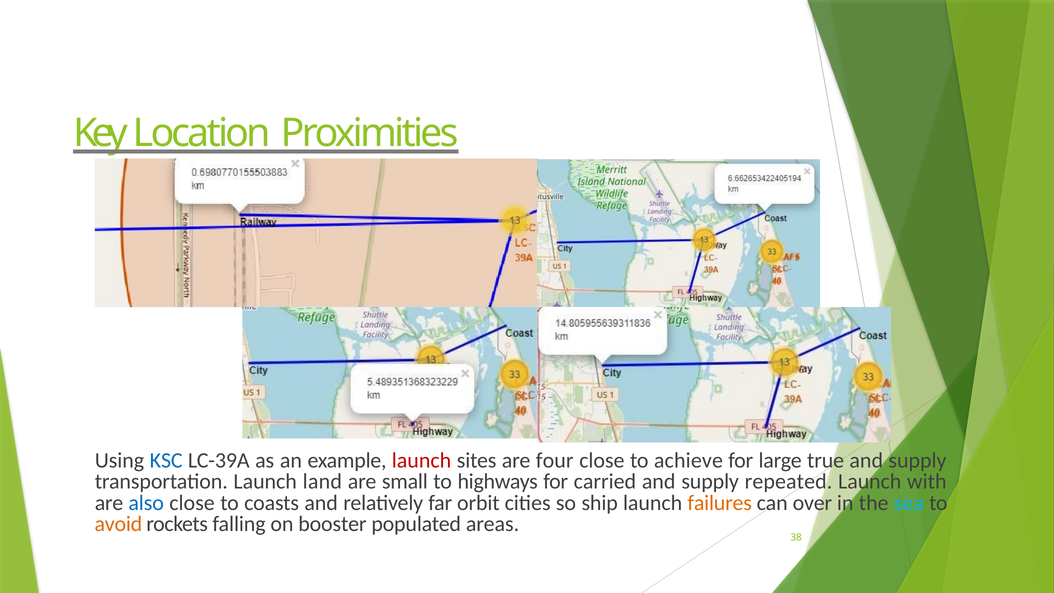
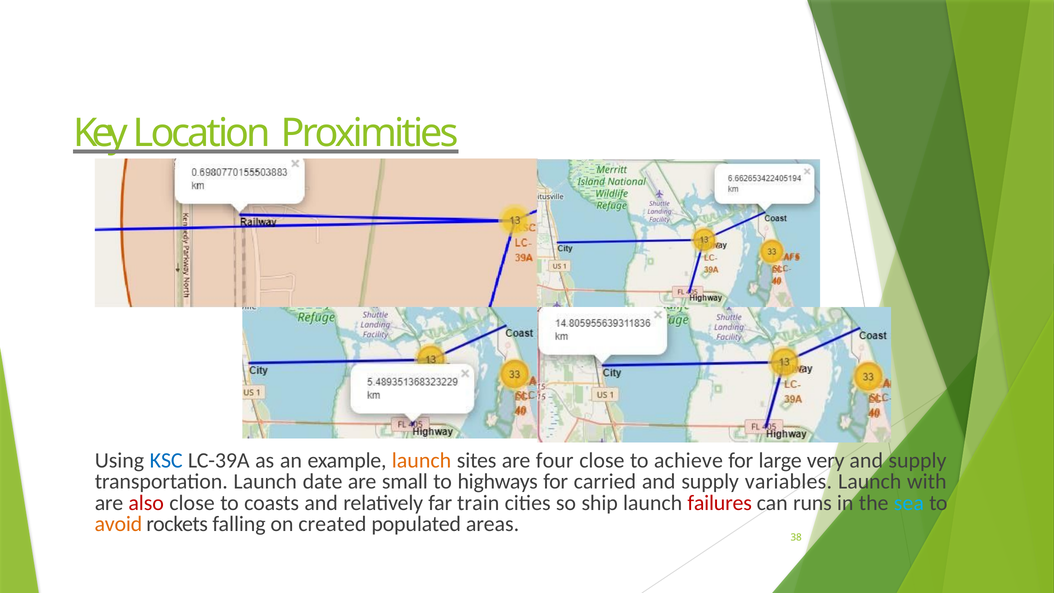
launch at (422, 460) colour: red -> orange
true: true -> very
land: land -> date
repeated: repeated -> variables
also colour: blue -> red
orbit: orbit -> train
failures colour: orange -> red
over: over -> runs
booster: booster -> created
